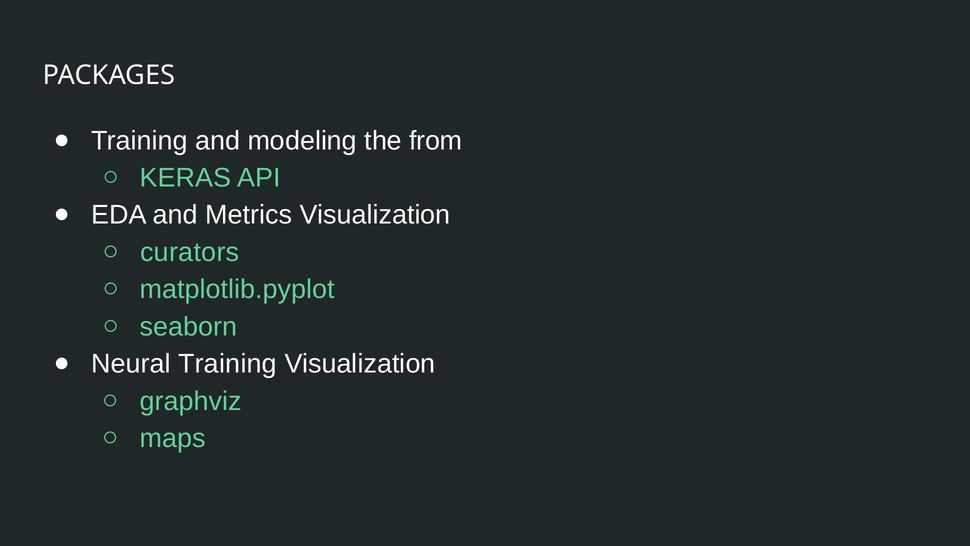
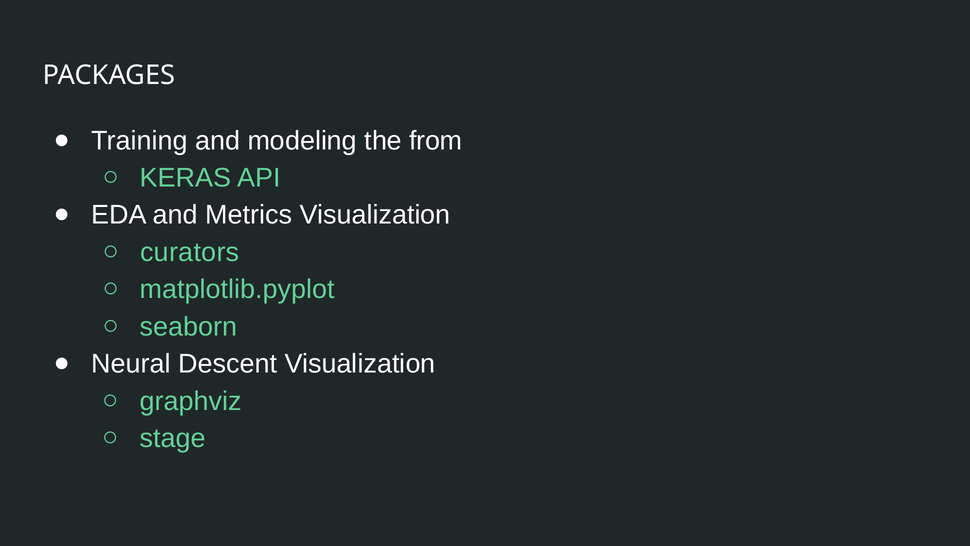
Neural Training: Training -> Descent
maps: maps -> stage
